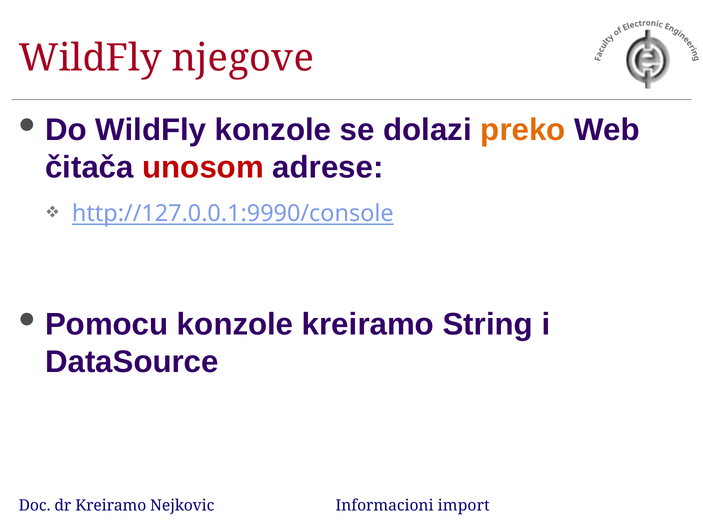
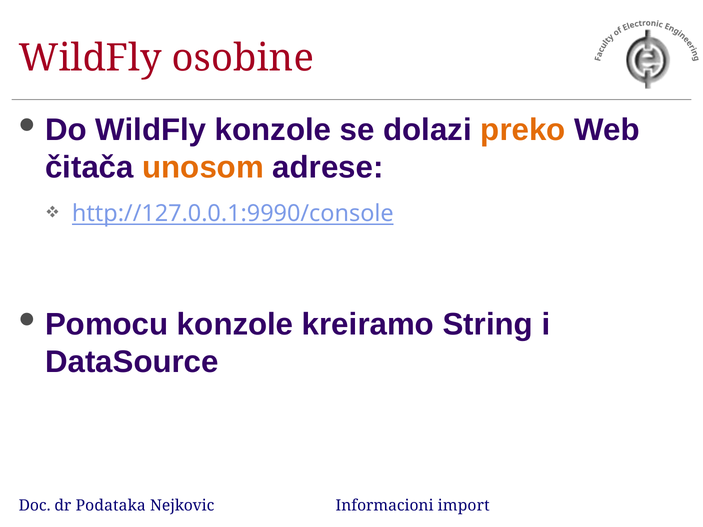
njegove: njegove -> osobine
unosom colour: red -> orange
dr Kreiramo: Kreiramo -> Podataka
